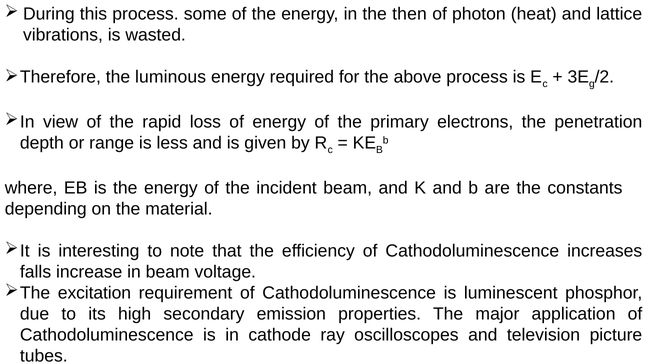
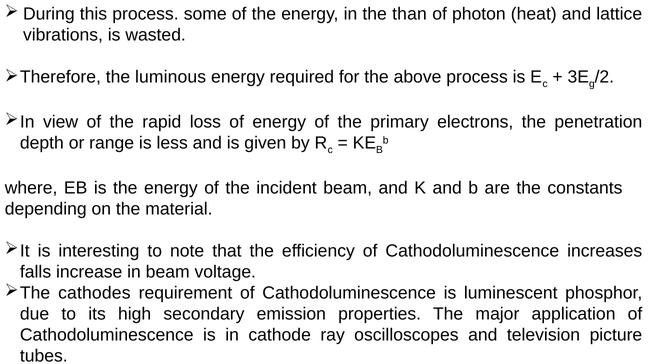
then: then -> than
excitation: excitation -> cathodes
